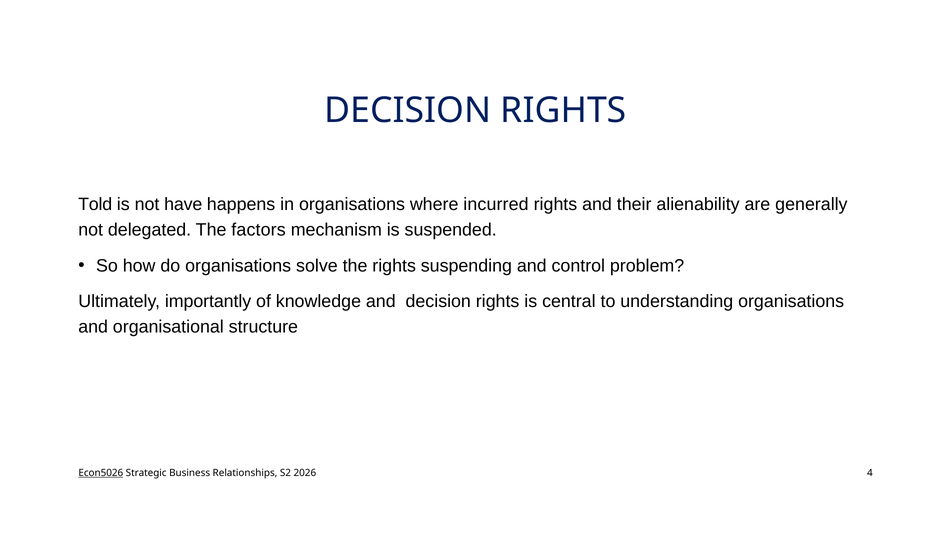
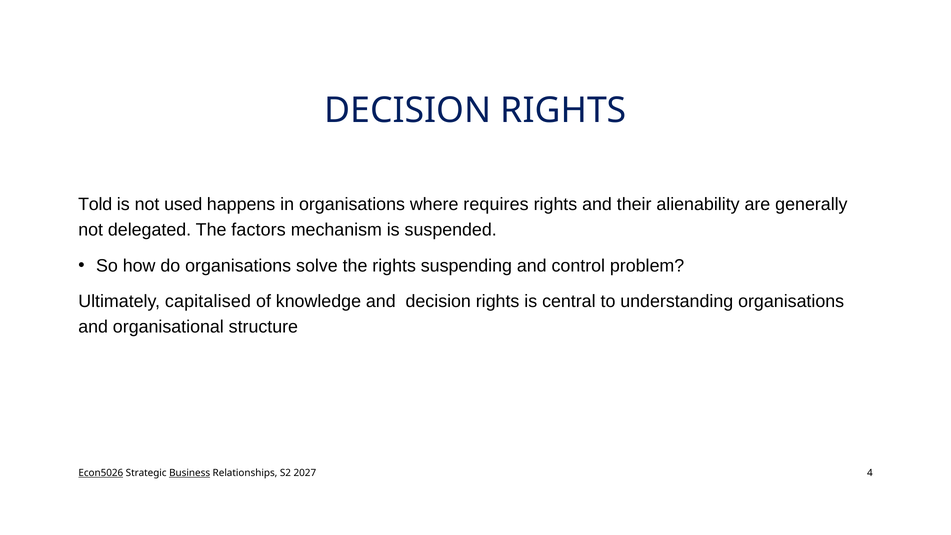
have: have -> used
incurred: incurred -> requires
importantly: importantly -> capitalised
Business underline: none -> present
2026: 2026 -> 2027
